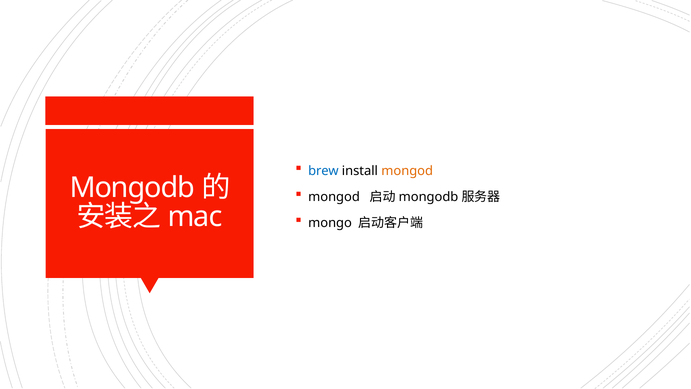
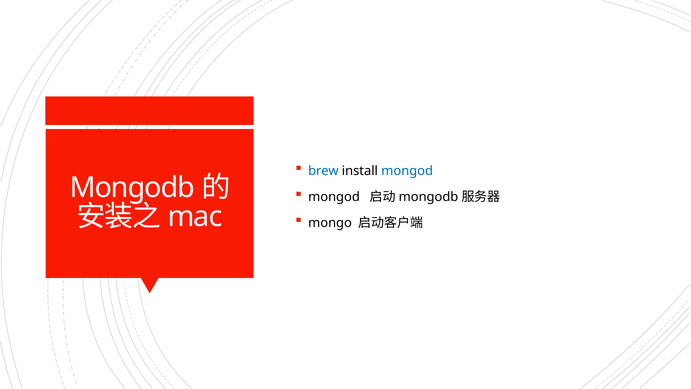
mongod at (407, 171) colour: orange -> blue
